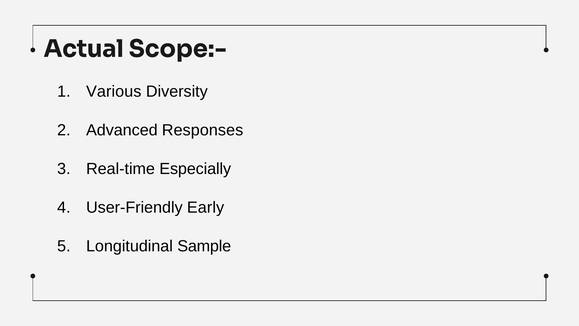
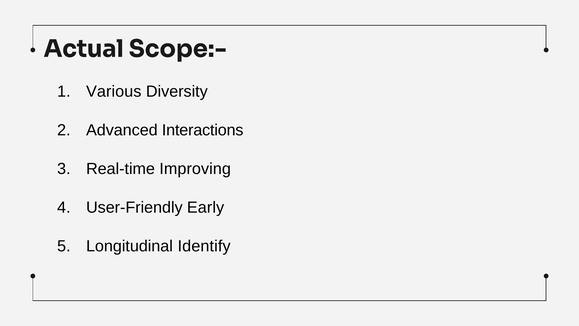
Responses: Responses -> Interactions
Especially: Especially -> Improving
Sample: Sample -> Identify
